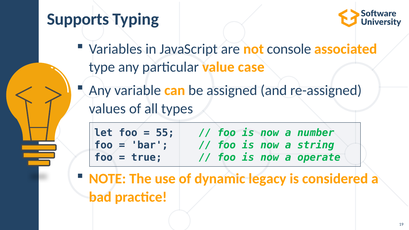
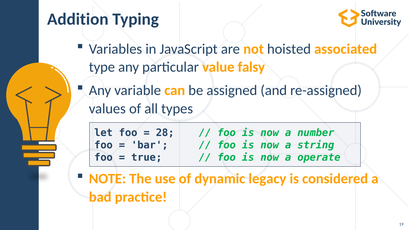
Supports: Supports -> Addition
console: console -> hoisted
case: case -> falsy
55: 55 -> 28
